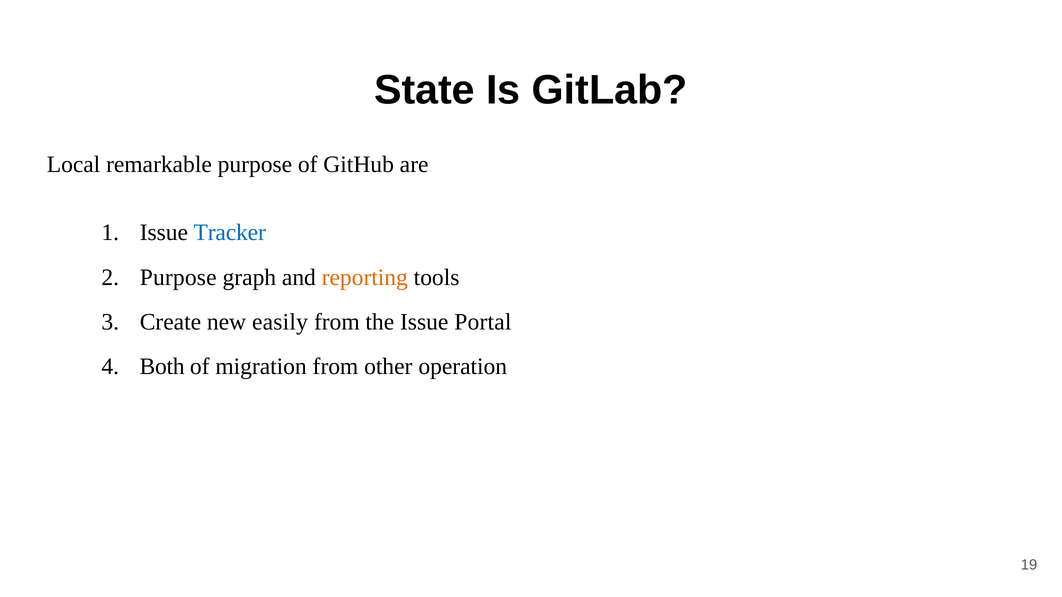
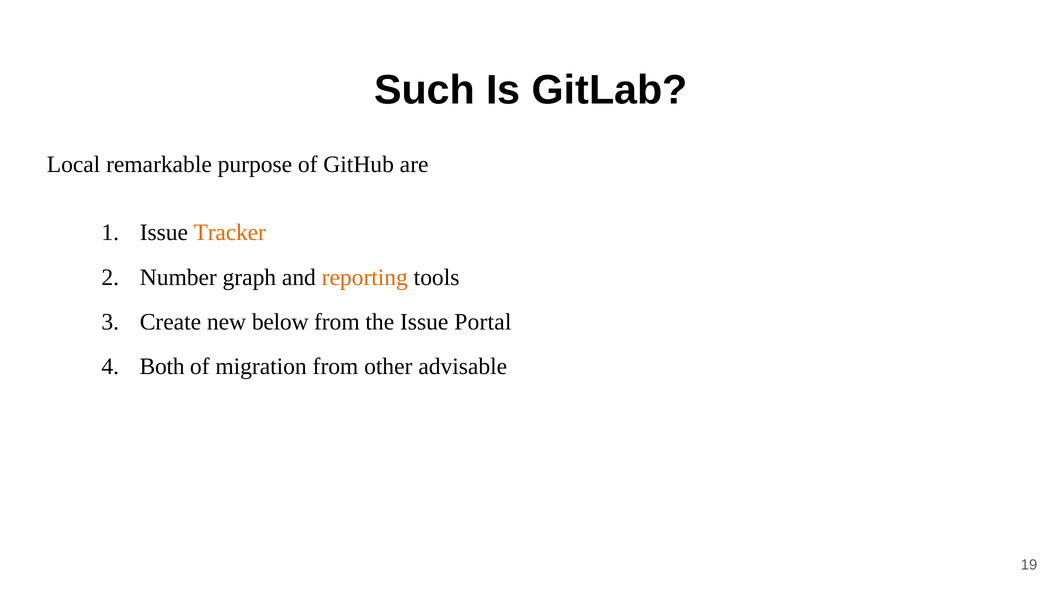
State: State -> Such
Tracker colour: blue -> orange
Purpose at (178, 277): Purpose -> Number
easily: easily -> below
operation: operation -> advisable
